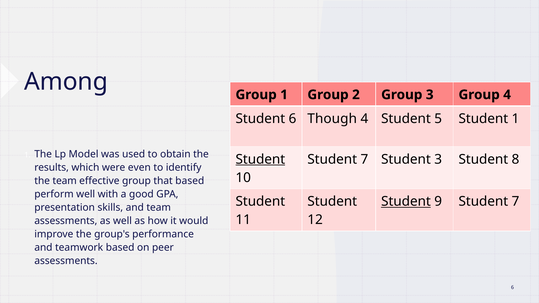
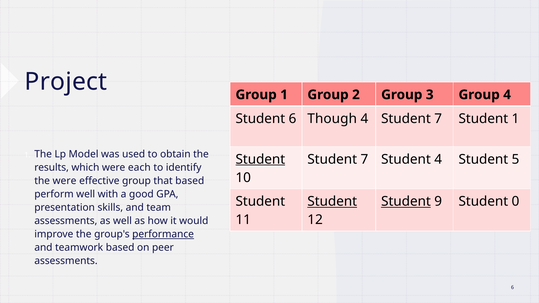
Among: Among -> Project
4 Student 5: 5 -> 7
Student 3: 3 -> 4
8: 8 -> 5
even: even -> each
the team: team -> were
Student at (332, 202) underline: none -> present
9 Student 7: 7 -> 0
performance underline: none -> present
